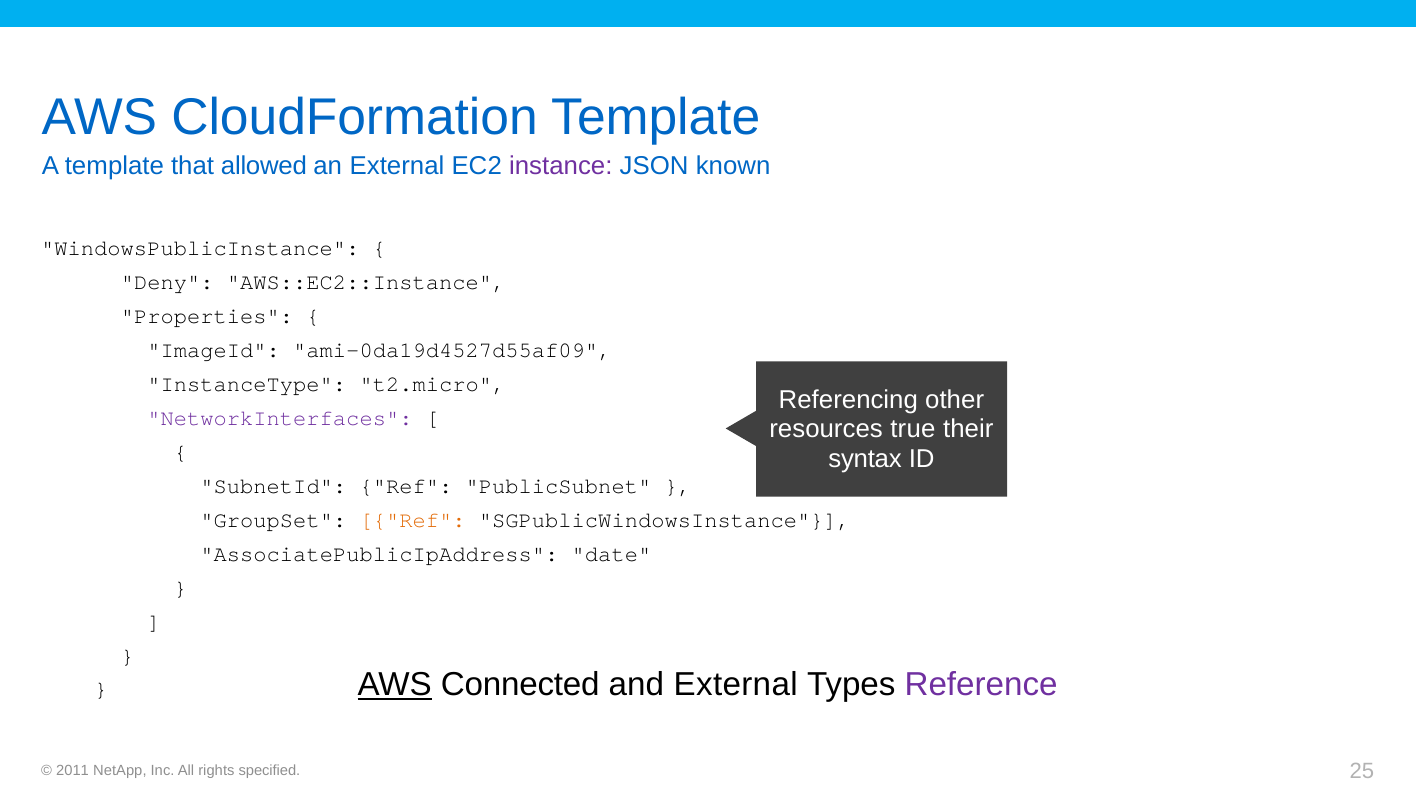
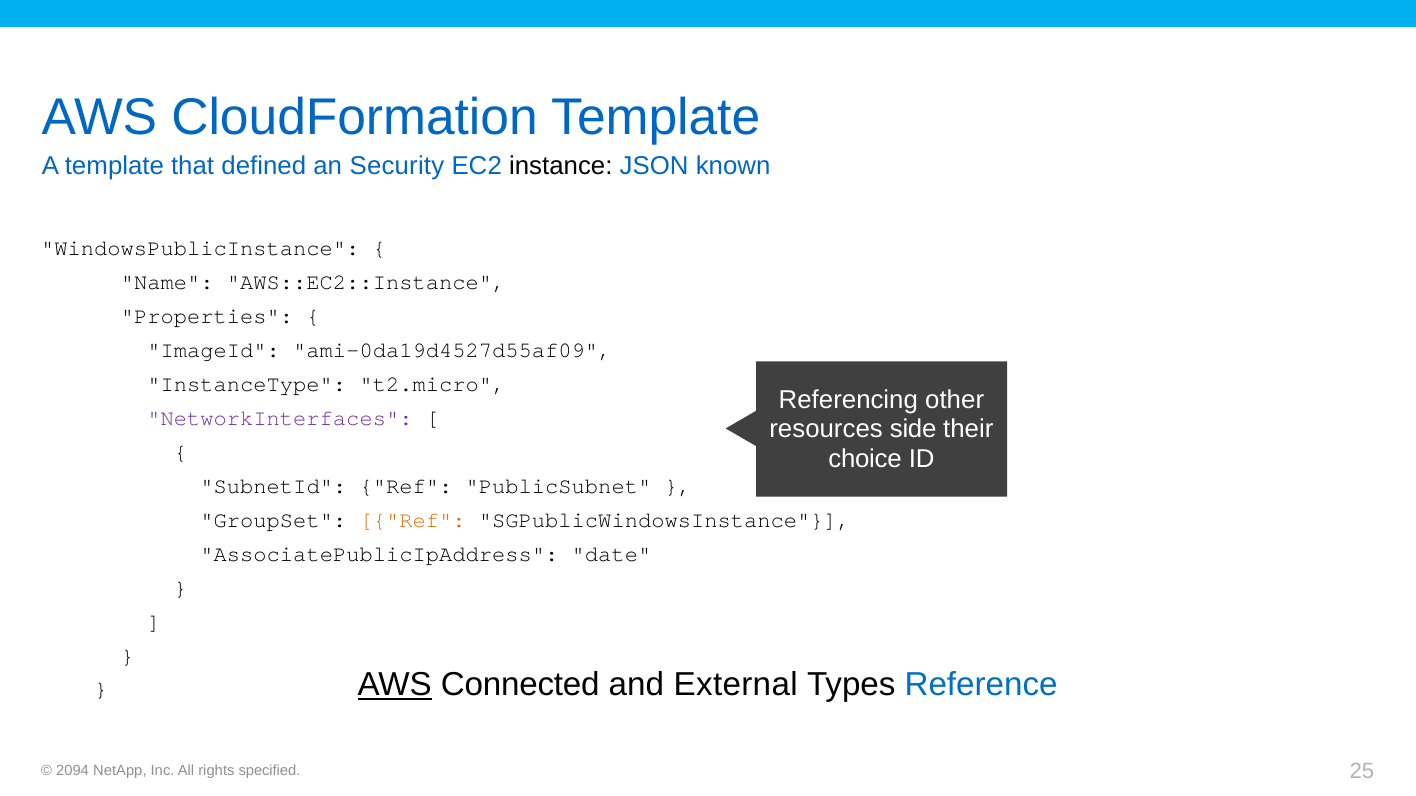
allowed: allowed -> defined
an External: External -> Security
instance colour: purple -> black
Deny: Deny -> Name
true: true -> side
syntax: syntax -> choice
Reference colour: purple -> blue
2011: 2011 -> 2094
